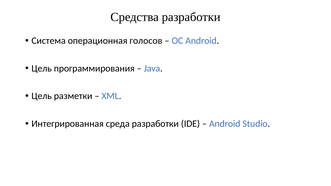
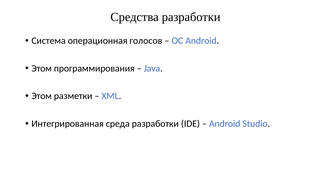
Цель at (42, 68): Цель -> Этом
Цель at (42, 96): Цель -> Этом
